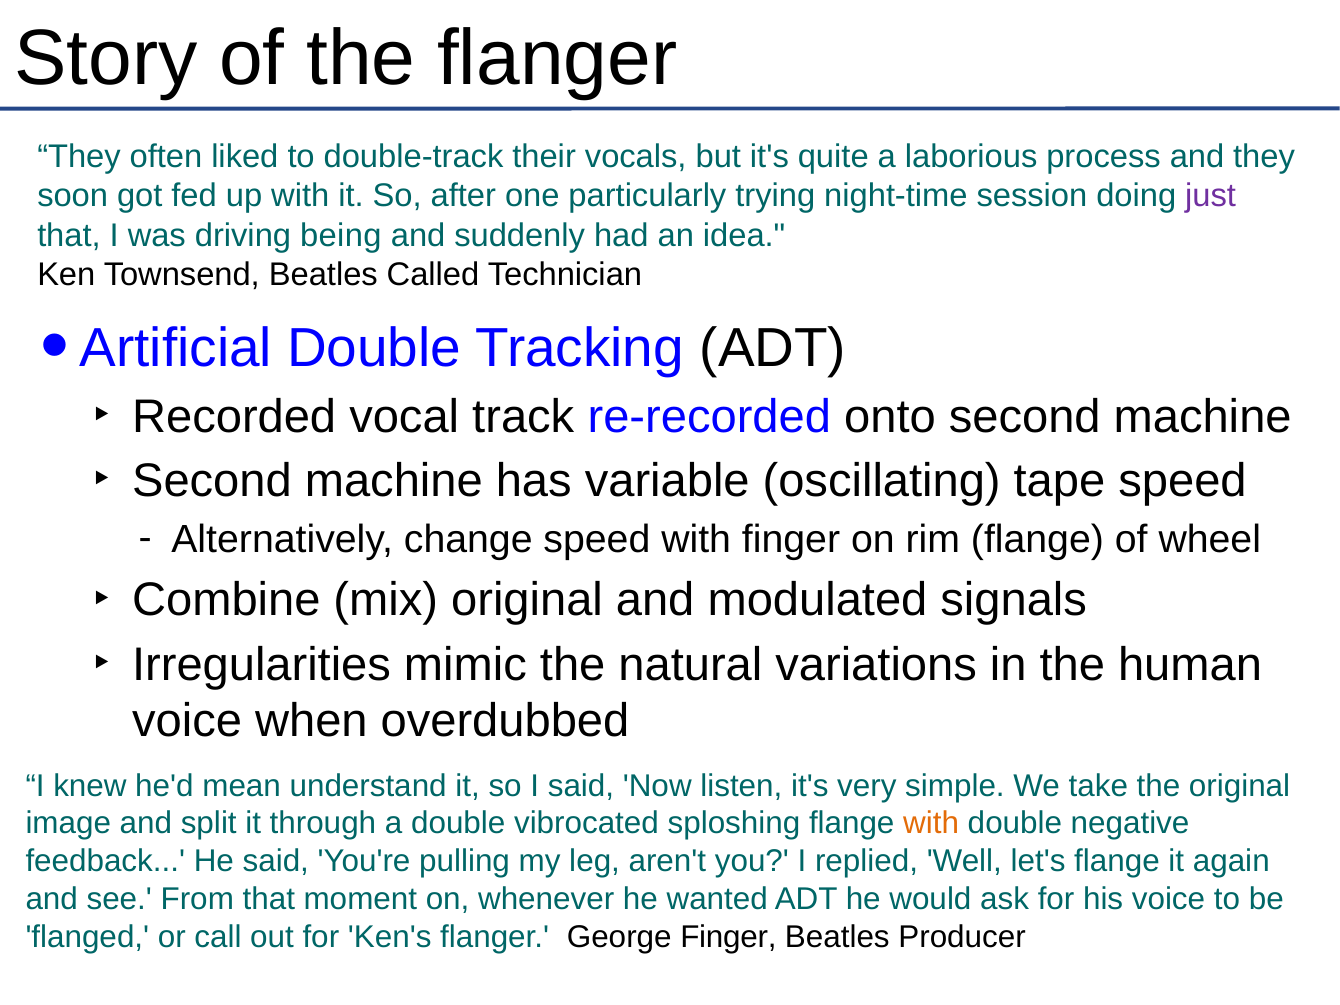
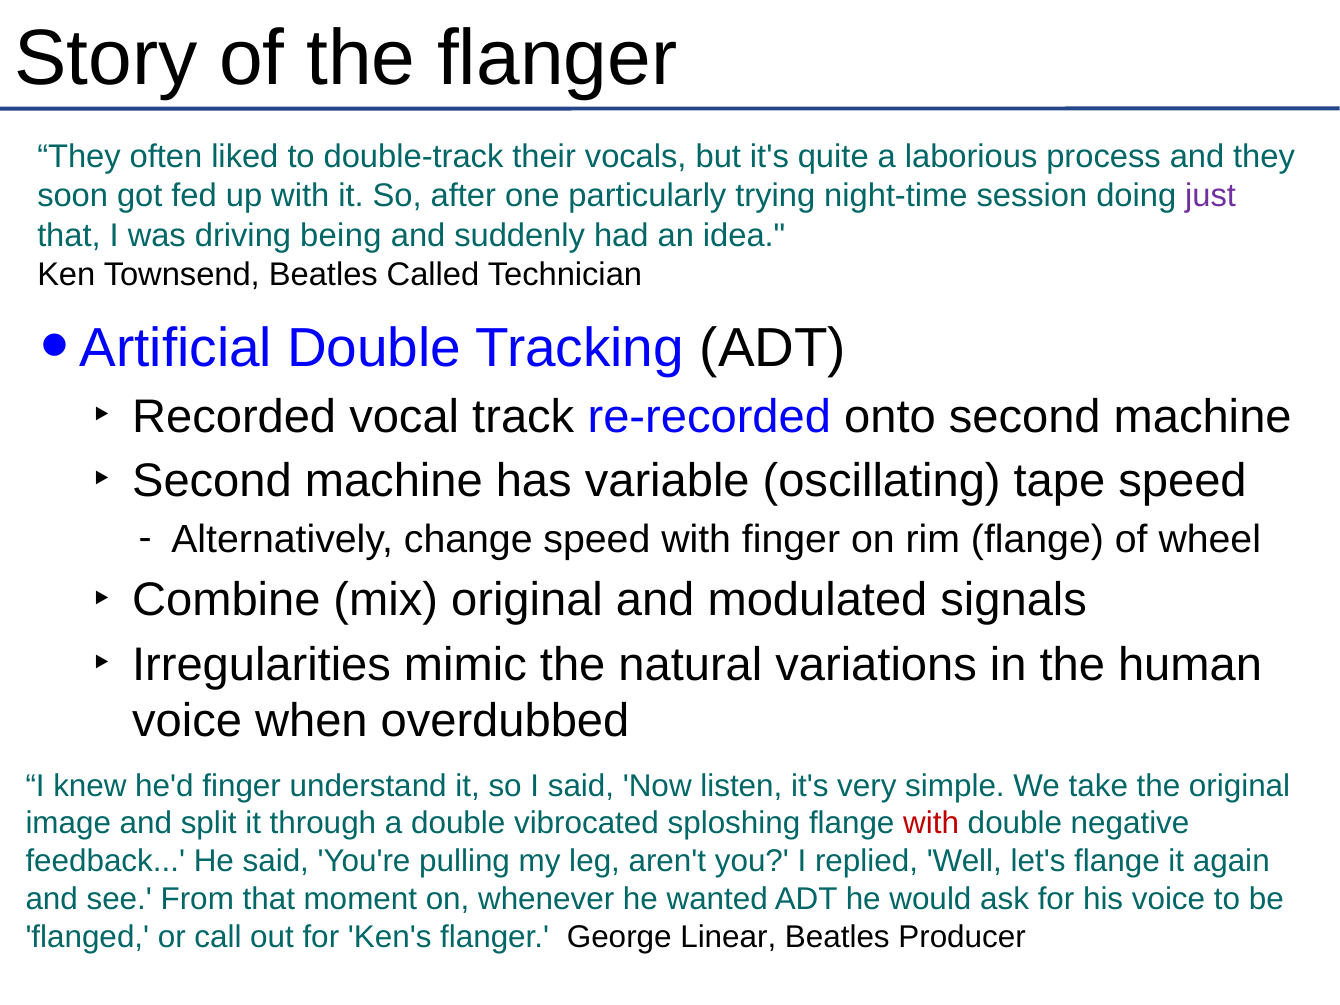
he'd mean: mean -> finger
with at (931, 824) colour: orange -> red
George Finger: Finger -> Linear
